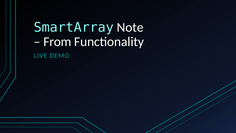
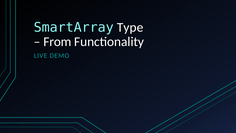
Note: Note -> Type
